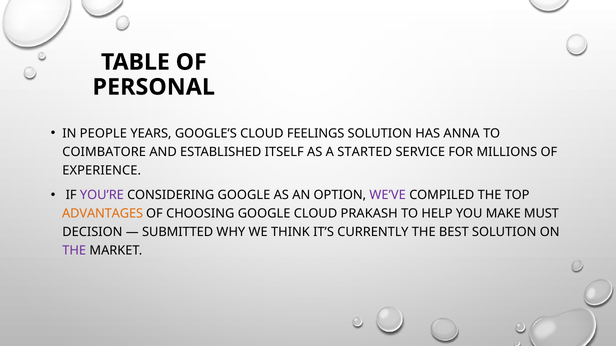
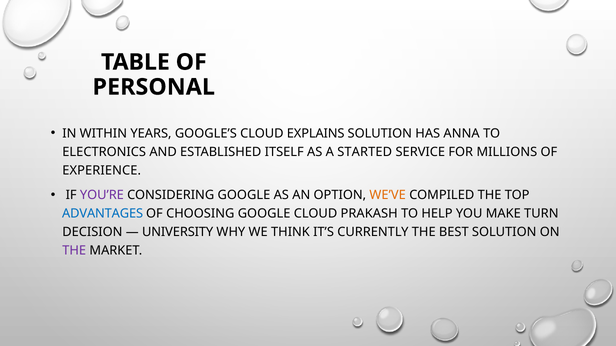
PEOPLE: PEOPLE -> WITHIN
FEELINGS: FEELINGS -> EXPLAINS
COIMBATORE: COIMBATORE -> ELECTRONICS
WE’VE colour: purple -> orange
ADVANTAGES colour: orange -> blue
MUST: MUST -> TURN
SUBMITTED: SUBMITTED -> UNIVERSITY
